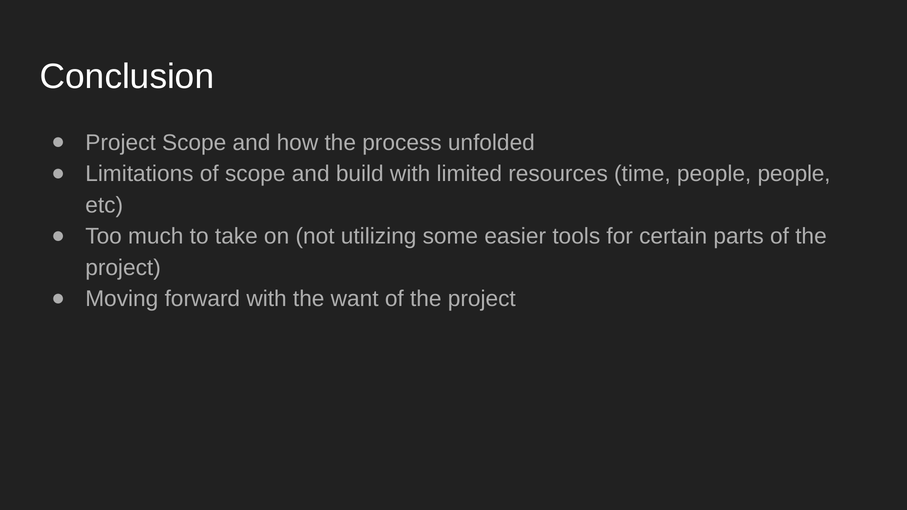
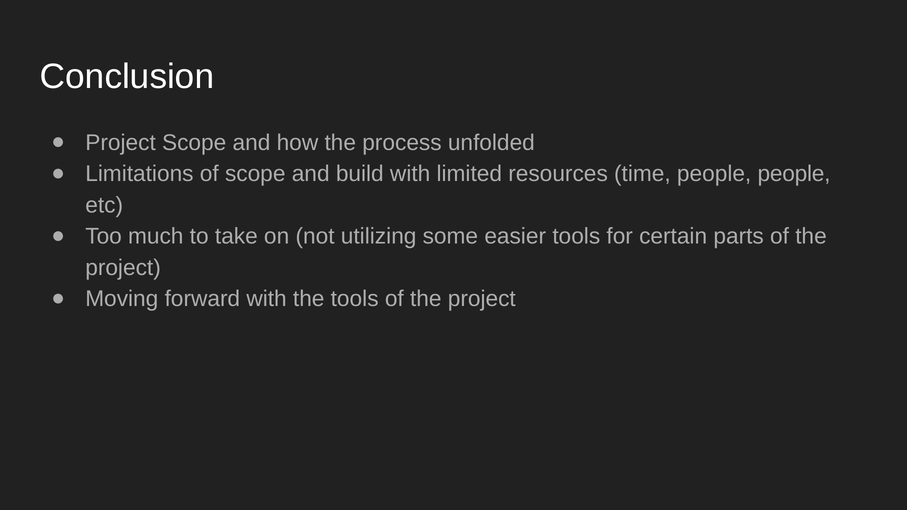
the want: want -> tools
